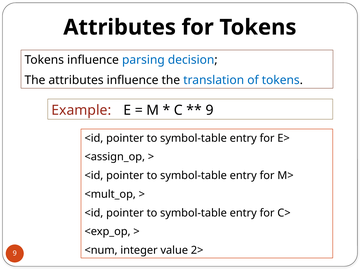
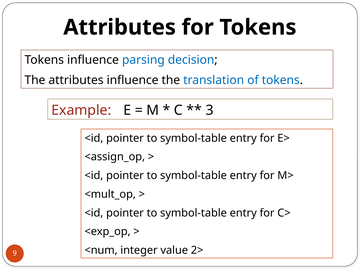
9 at (210, 110): 9 -> 3
